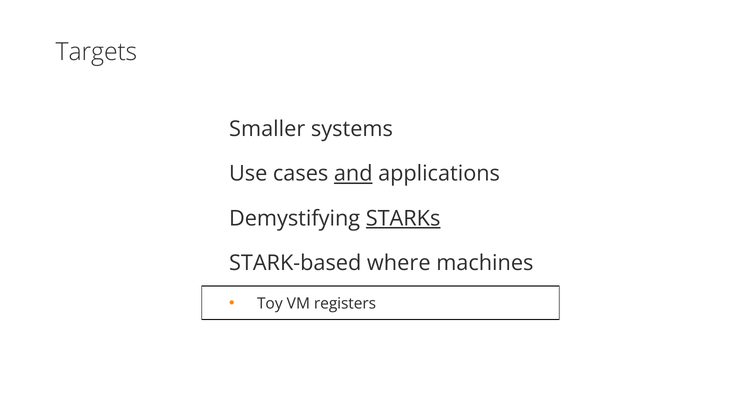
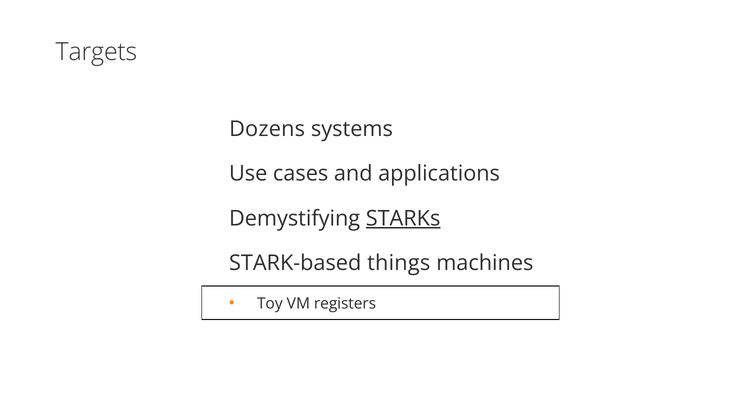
Smaller: Smaller -> Dozens
and underline: present -> none
where: where -> things
